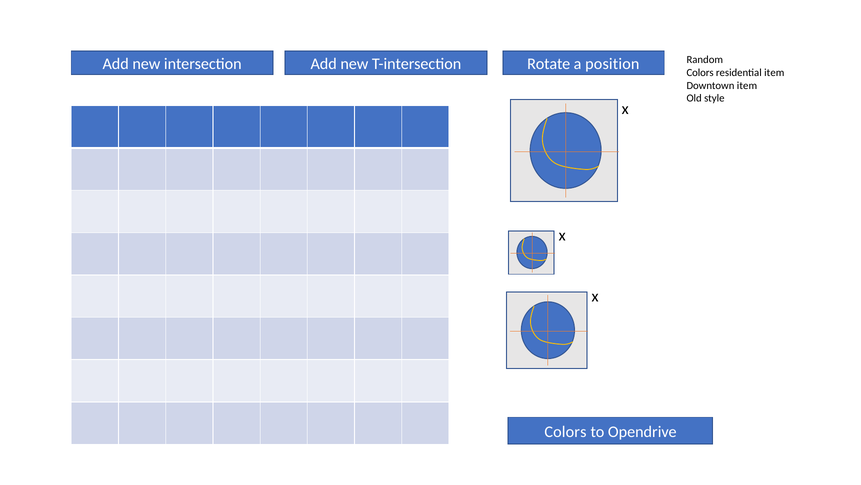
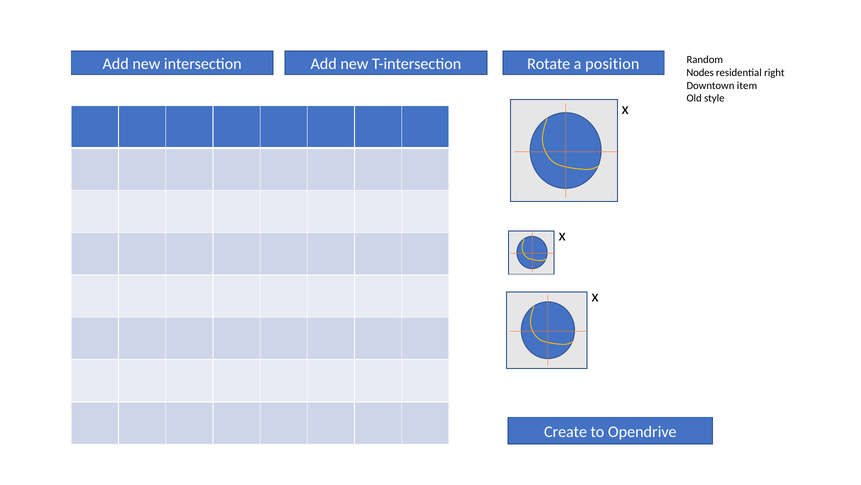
Colors at (700, 72): Colors -> Nodes
residential item: item -> right
Colors at (565, 431): Colors -> Create
